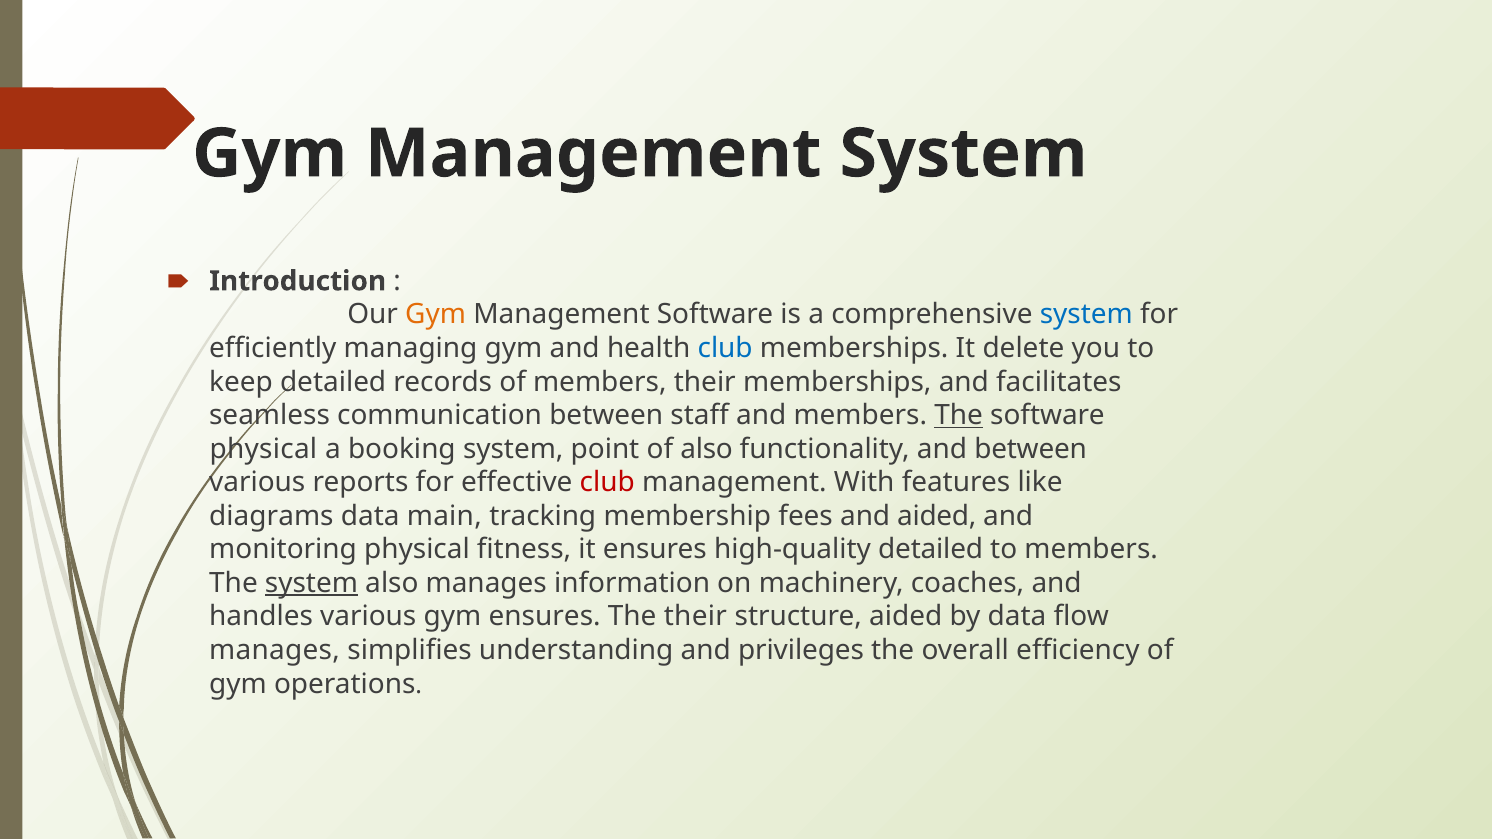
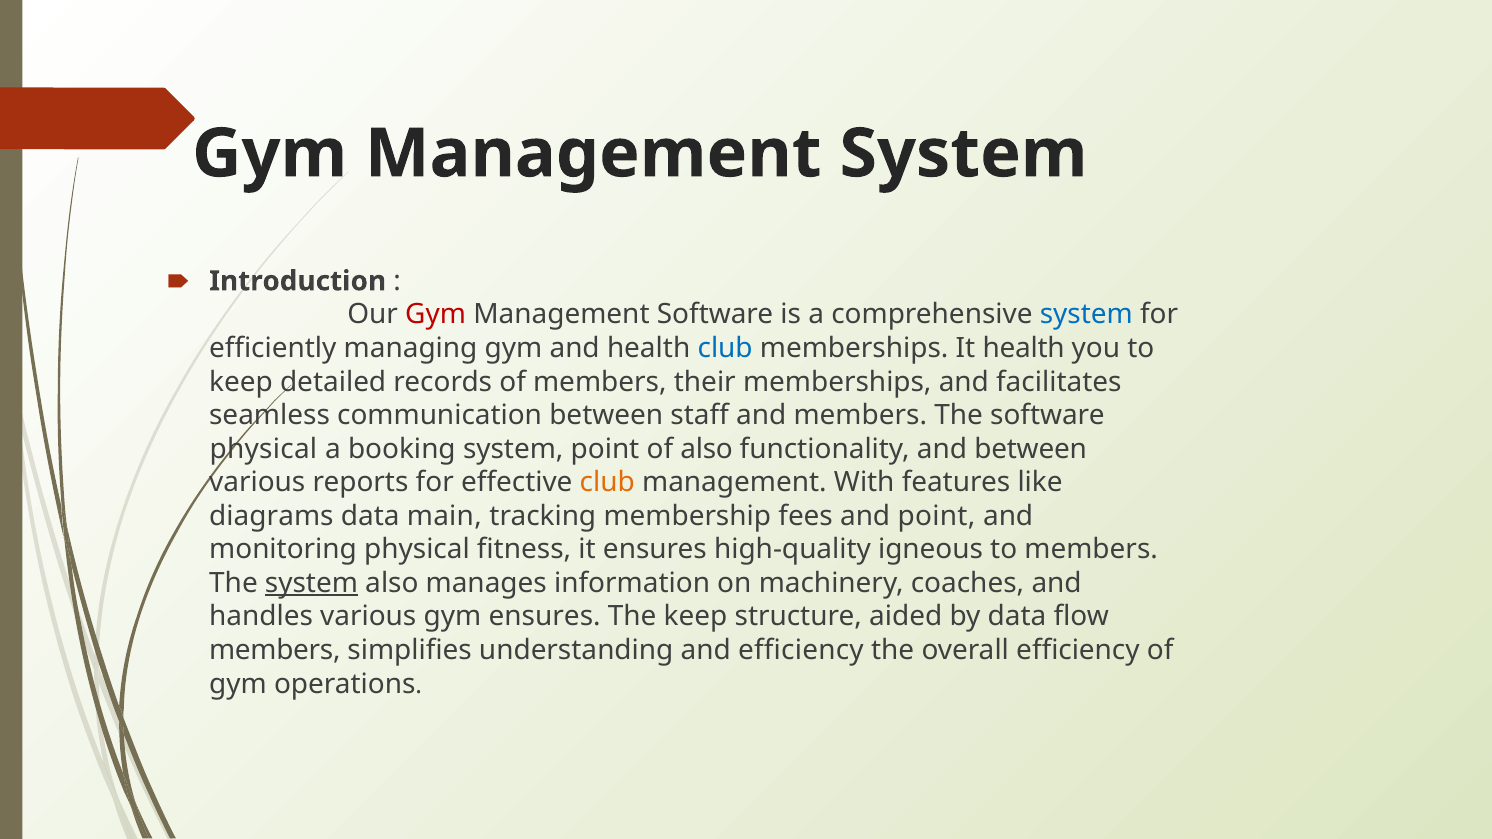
Gym at (436, 315) colour: orange -> red
It delete: delete -> health
The at (959, 415) underline: present -> none
club at (607, 483) colour: red -> orange
and aided: aided -> point
high-quality detailed: detailed -> igneous
The their: their -> keep
manages at (275, 650): manages -> members
and privileges: privileges -> efficiency
